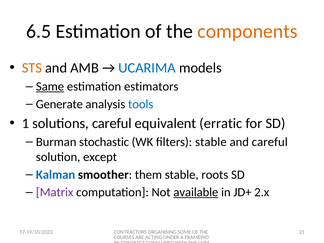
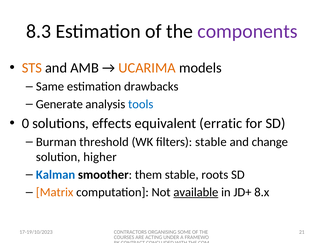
6.5: 6.5 -> 8.3
components colour: orange -> purple
UCARIMA colour: blue -> orange
Same underline: present -> none
estimators: estimators -> drawbacks
1: 1 -> 0
solutions careful: careful -> effects
stochastic: stochastic -> threshold
and careful: careful -> change
except: except -> higher
Matrix colour: purple -> orange
2.x: 2.x -> 8.x
